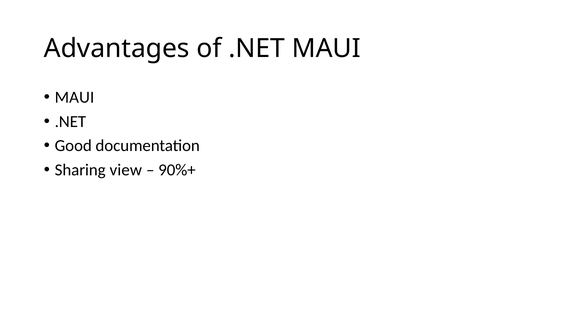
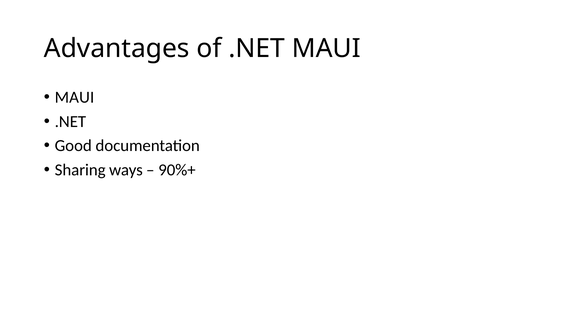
view: view -> ways
